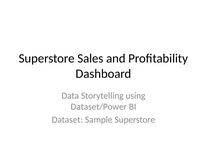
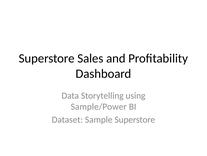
Dataset/Power: Dataset/Power -> Sample/Power
